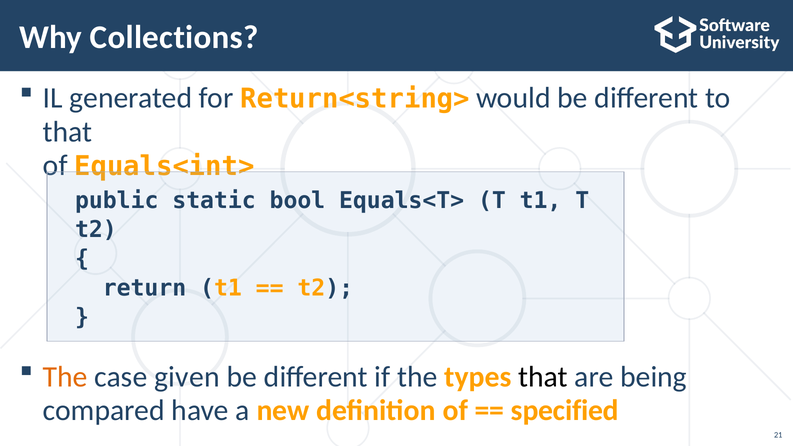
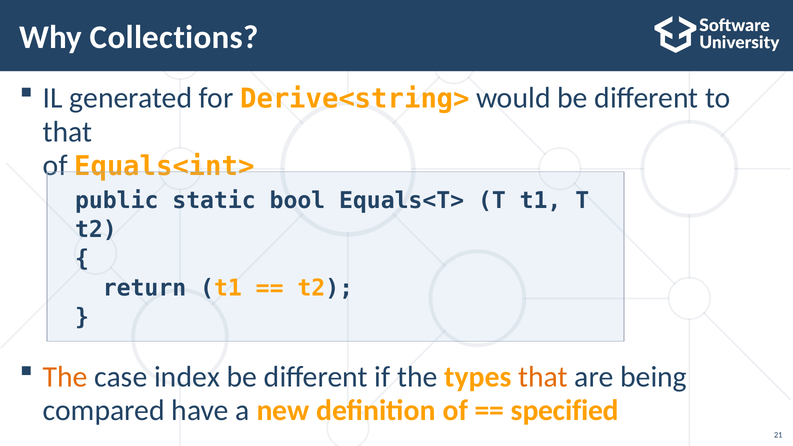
Return<string>: Return<string> -> Derive<string>
given: given -> index
that at (543, 377) colour: black -> orange
